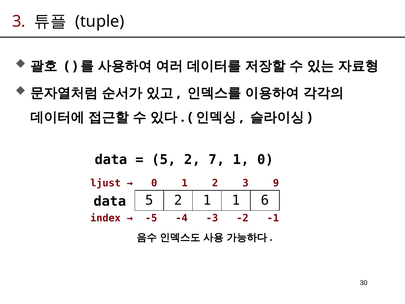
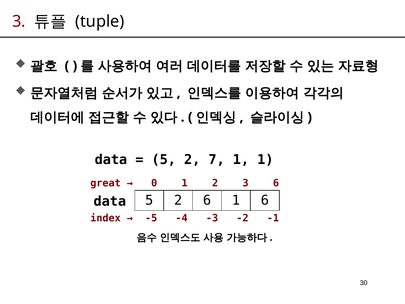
1 0: 0 -> 1
ljust: ljust -> great
3 9: 9 -> 6
2 1: 1 -> 6
